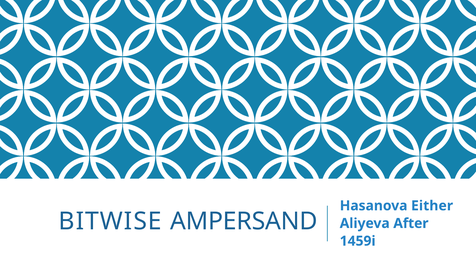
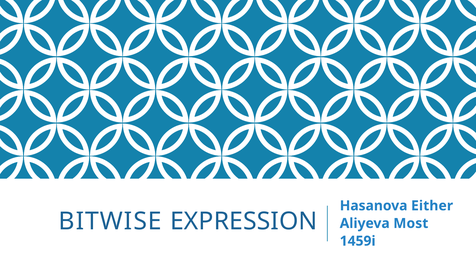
AMPERSAND: AMPERSAND -> EXPRESSION
After: After -> Most
